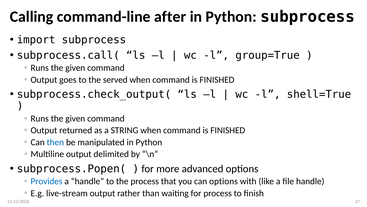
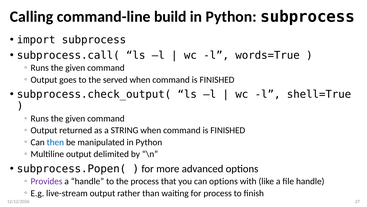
after: after -> build
group=True: group=True -> words=True
Provides colour: blue -> purple
